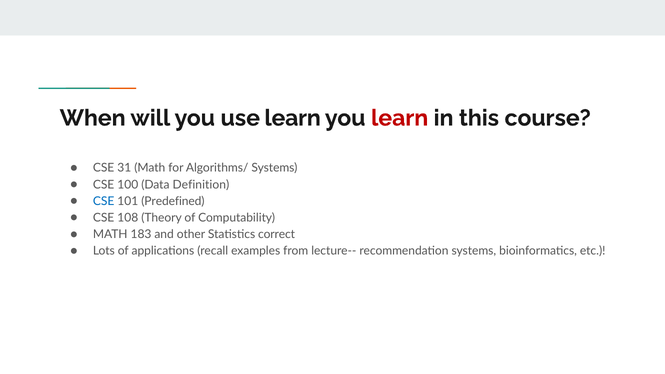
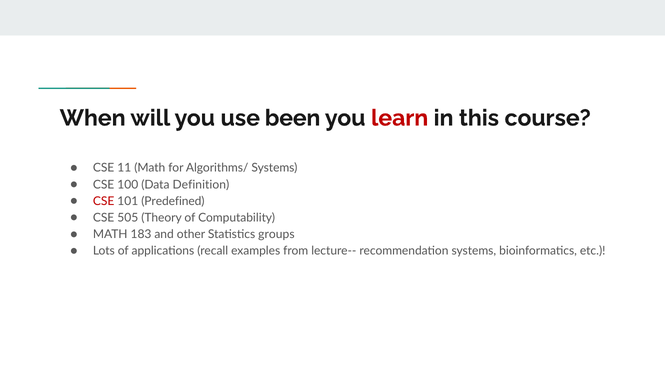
use learn: learn -> been
31: 31 -> 11
CSE at (104, 201) colour: blue -> red
108: 108 -> 505
correct: correct -> groups
